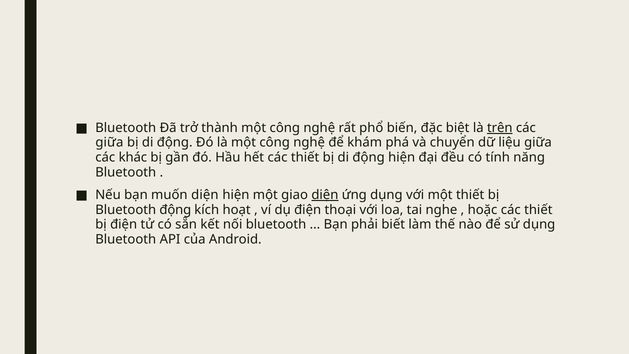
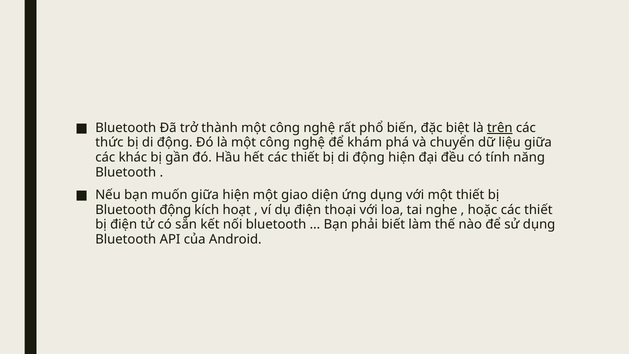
giữa at (109, 143): giữa -> thức
muốn diện: diện -> giữa
diện at (325, 195) underline: present -> none
